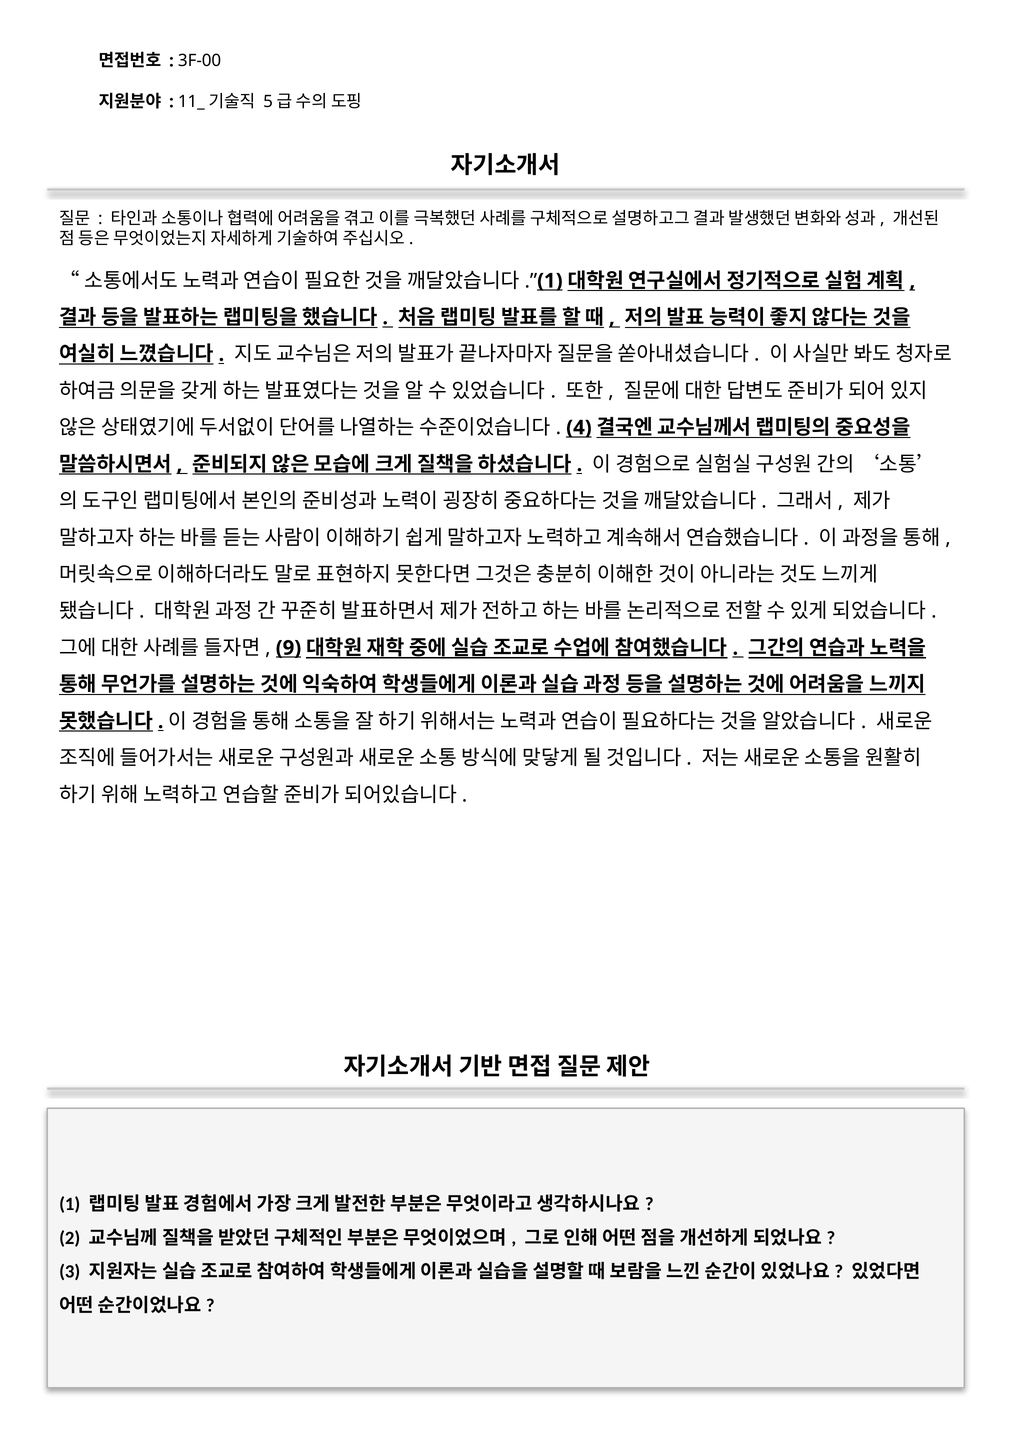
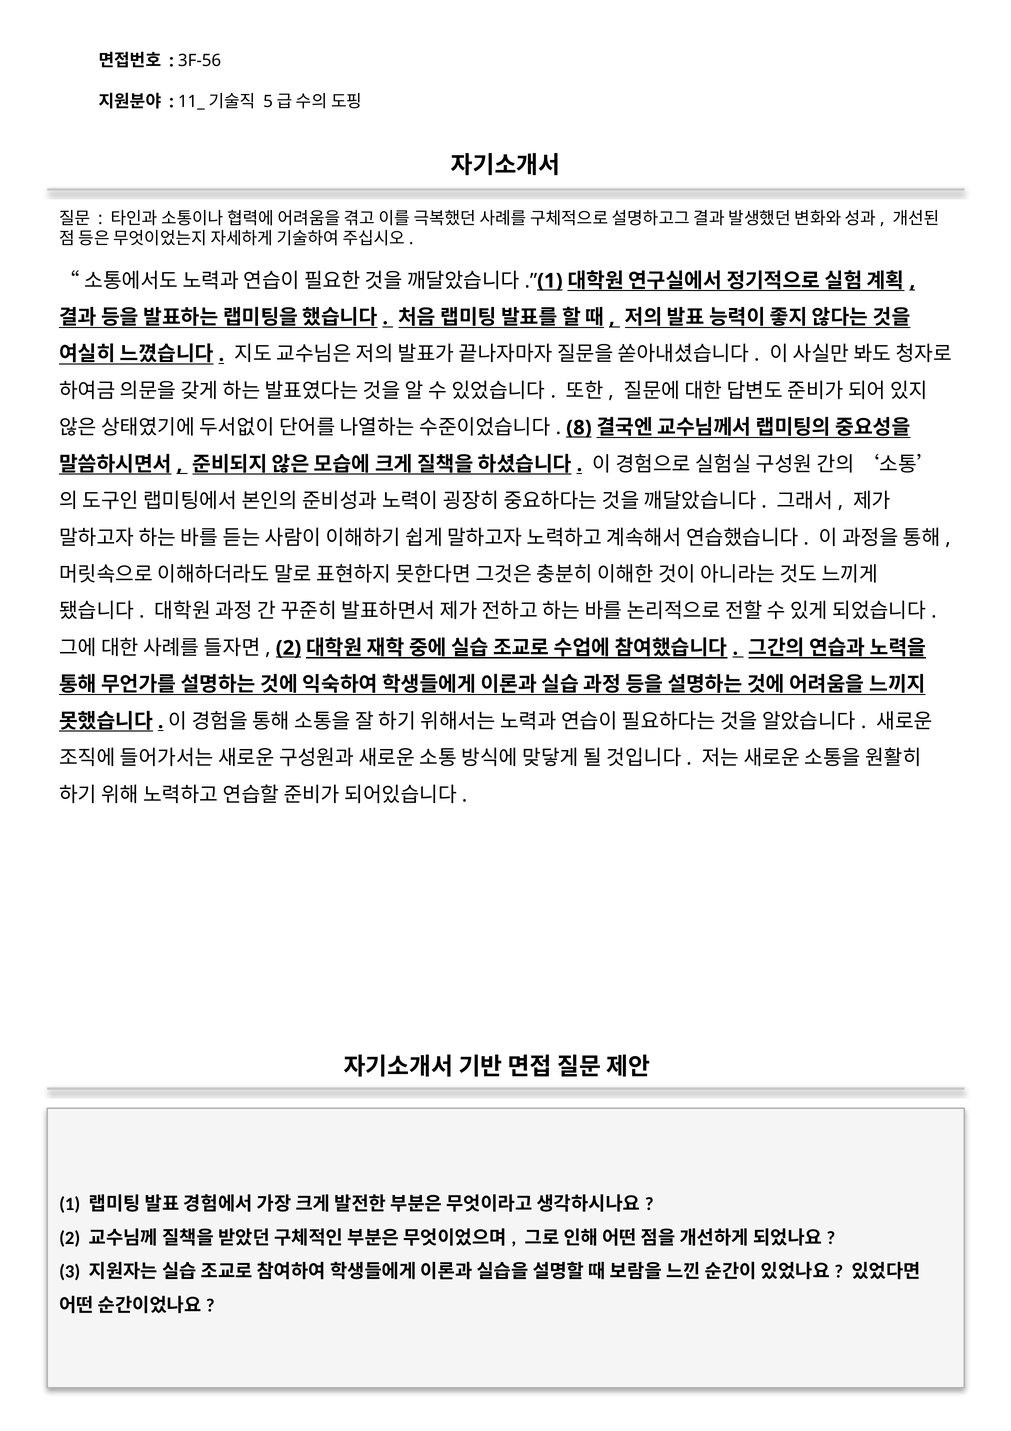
3F-00: 3F-00 -> 3F-56
4: 4 -> 8
9 at (288, 647): 9 -> 2
